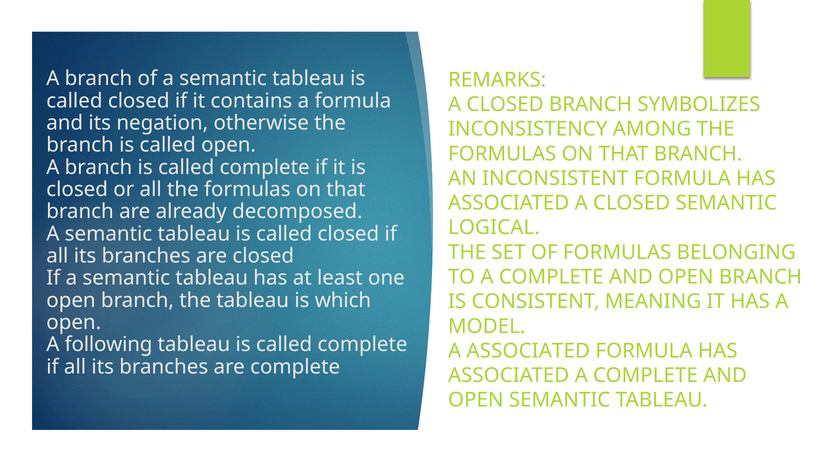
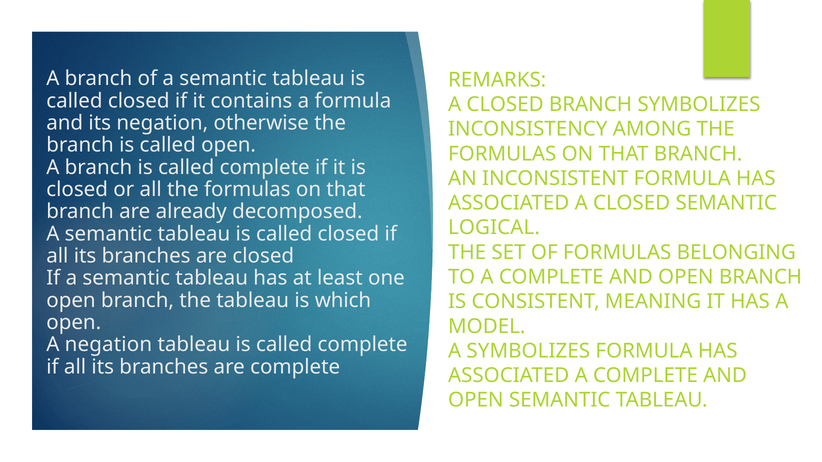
A following: following -> negation
A ASSOCIATED: ASSOCIATED -> SYMBOLIZES
